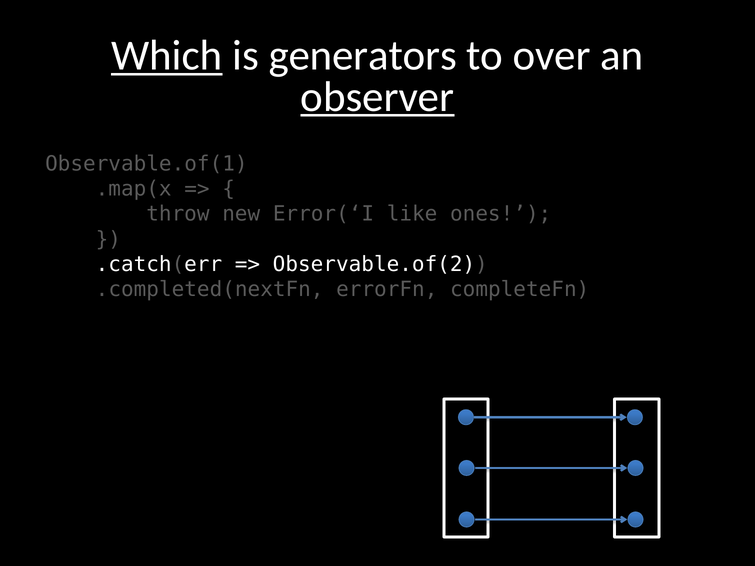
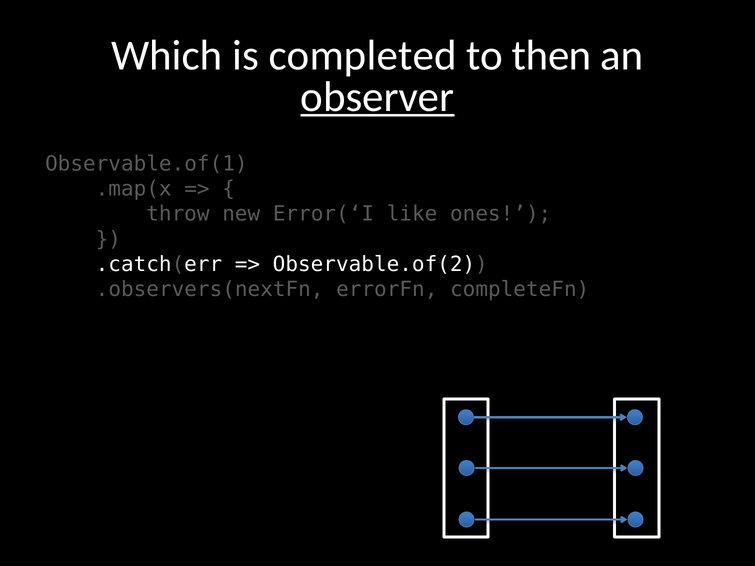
Which underline: present -> none
generators: generators -> completed
over: over -> then
.completed(nextFn: .completed(nextFn -> .observers(nextFn
